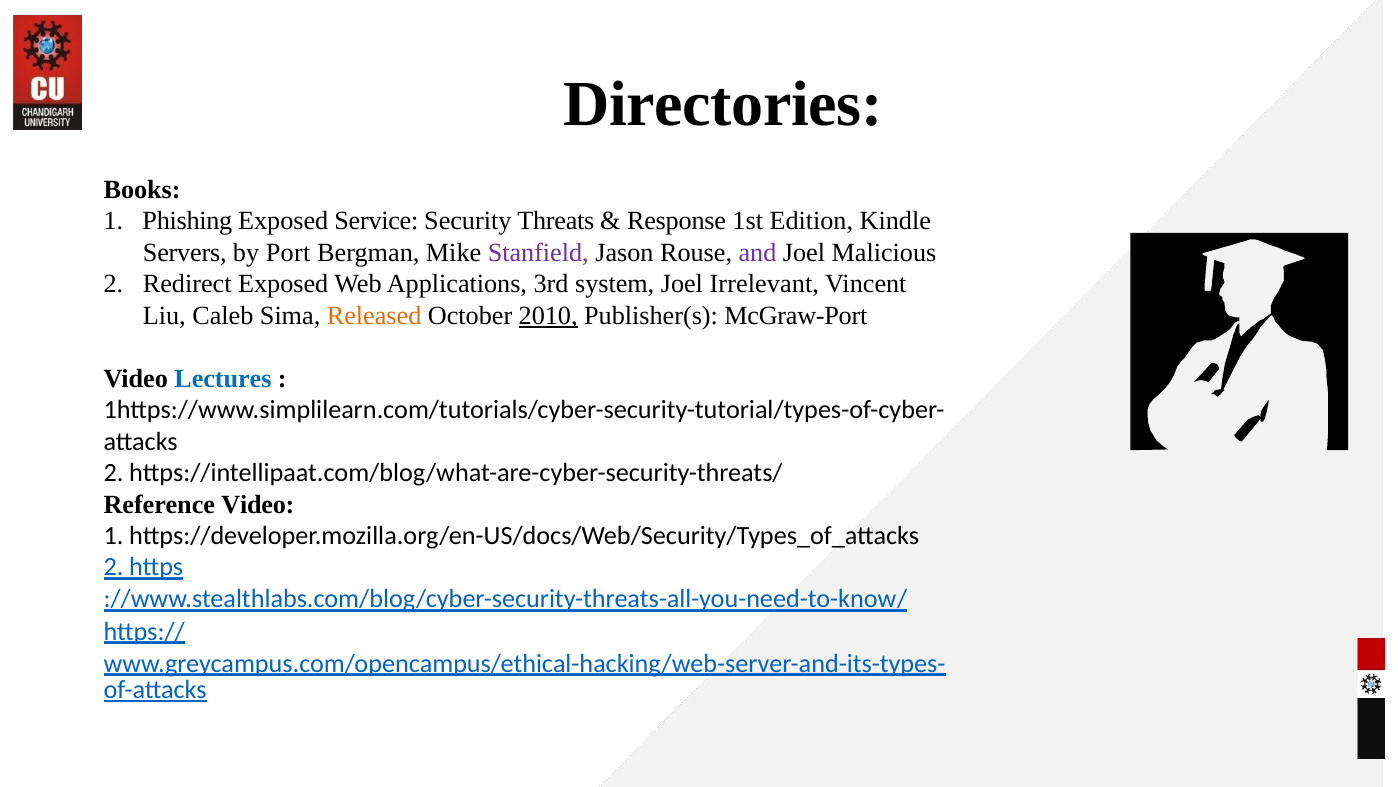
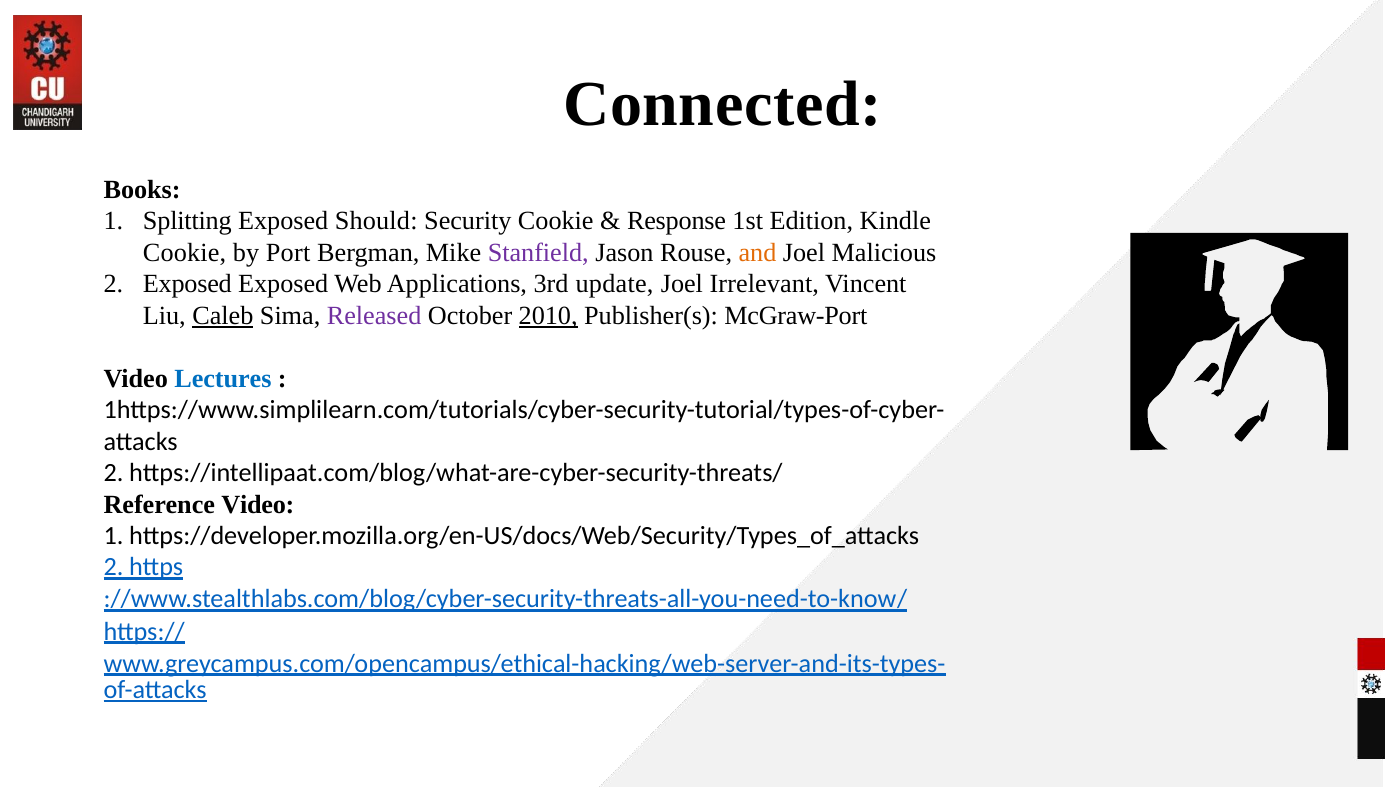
Directories: Directories -> Connected
Phishing: Phishing -> Splitting
Service: Service -> Should
Security Threats: Threats -> Cookie
Servers at (185, 252): Servers -> Cookie
and colour: purple -> orange
2 Redirect: Redirect -> Exposed
system: system -> update
Caleb underline: none -> present
Released colour: orange -> purple
